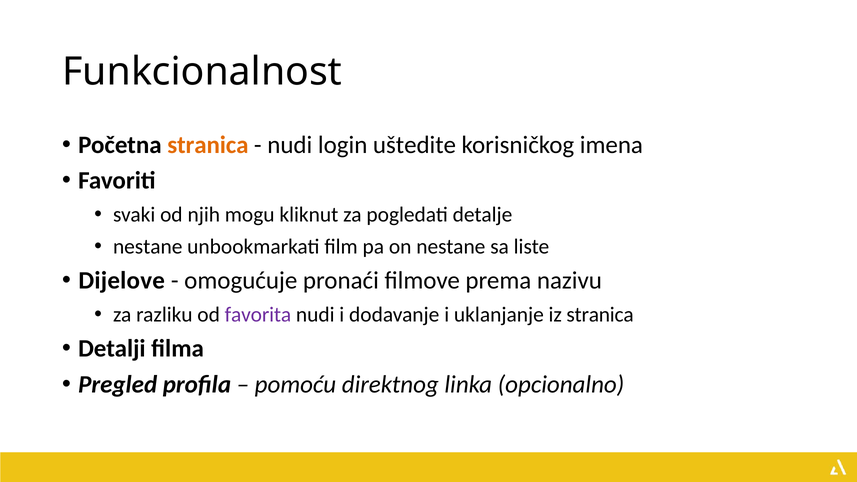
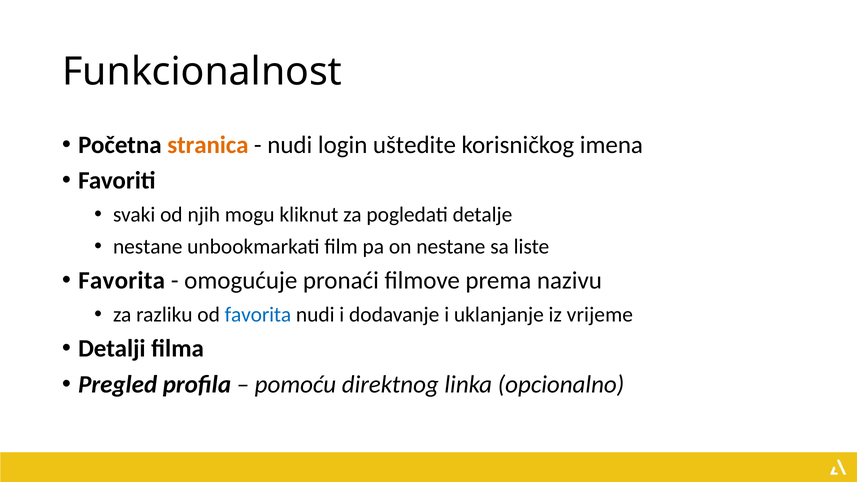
Dijelove at (122, 281): Dijelove -> Favorita
favorita at (258, 315) colour: purple -> blue
iz stranica: stranica -> vrijeme
